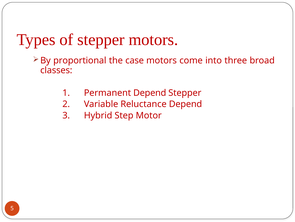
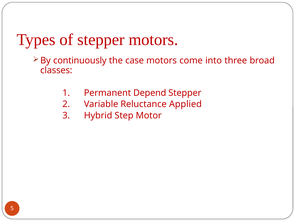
proportional: proportional -> continuously
Reluctance Depend: Depend -> Applied
